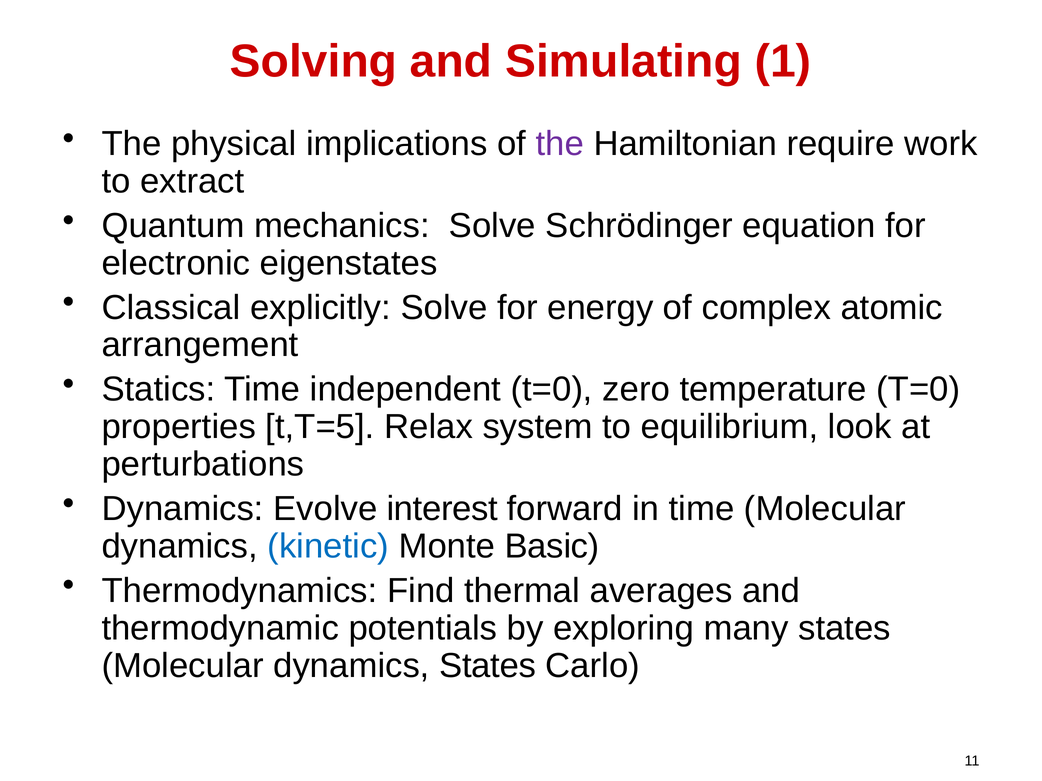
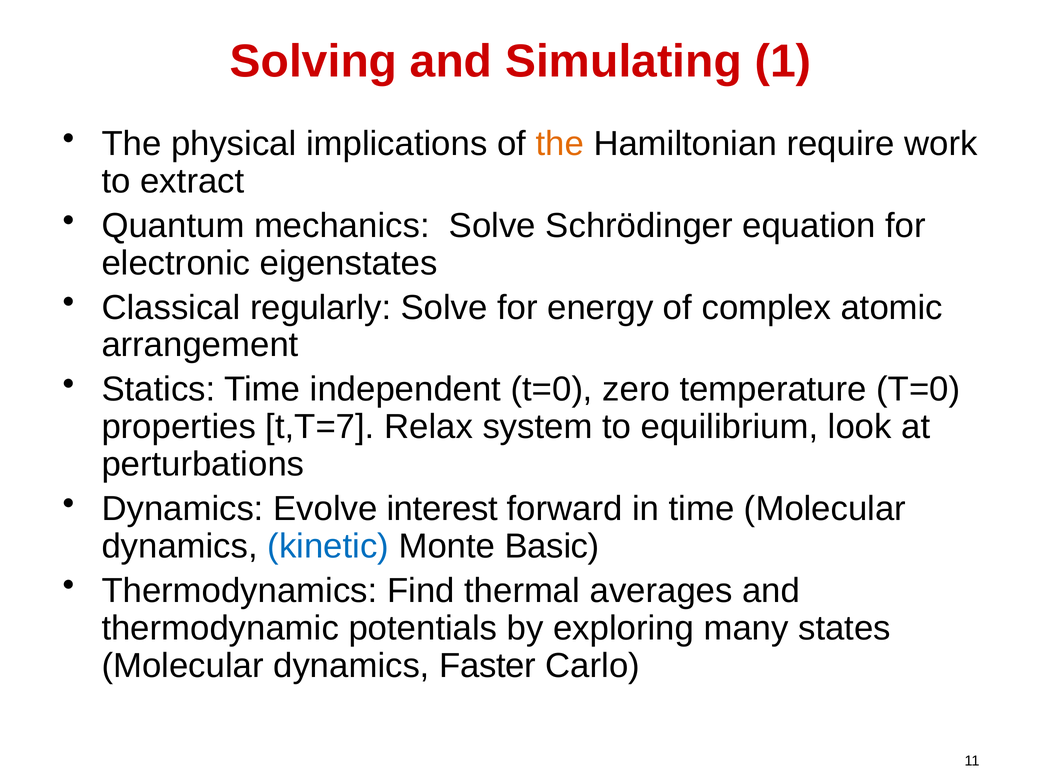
the at (560, 144) colour: purple -> orange
explicitly: explicitly -> regularly
t,T=5: t,T=5 -> t,T=7
dynamics States: States -> Faster
